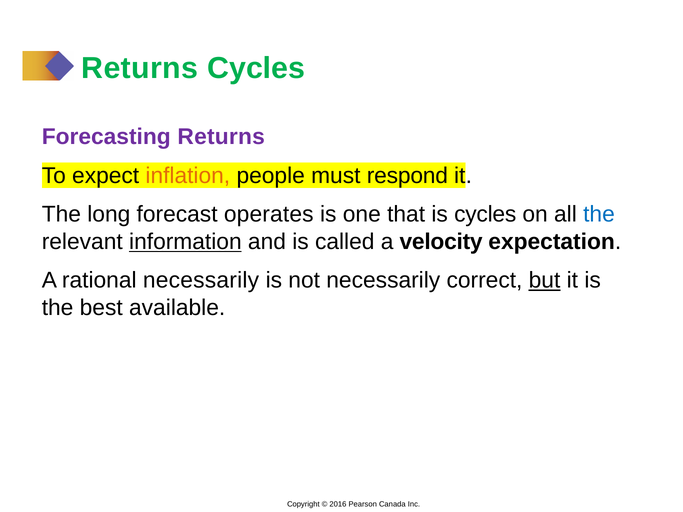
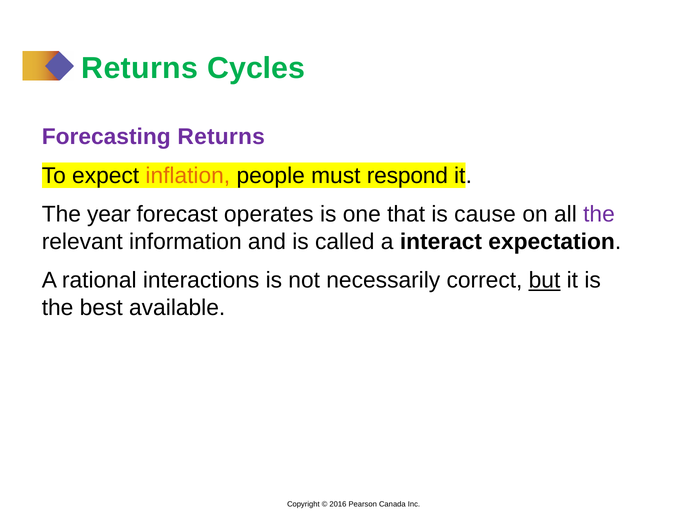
long: long -> year
is cycles: cycles -> cause
the at (599, 214) colour: blue -> purple
information underline: present -> none
velocity: velocity -> interact
rational necessarily: necessarily -> interactions
